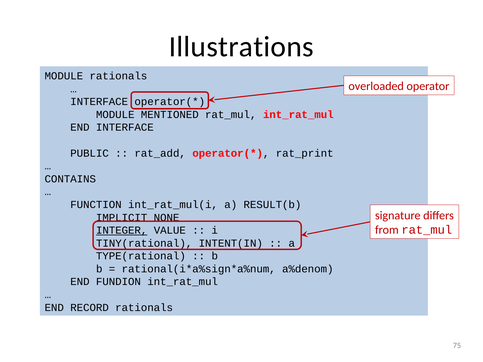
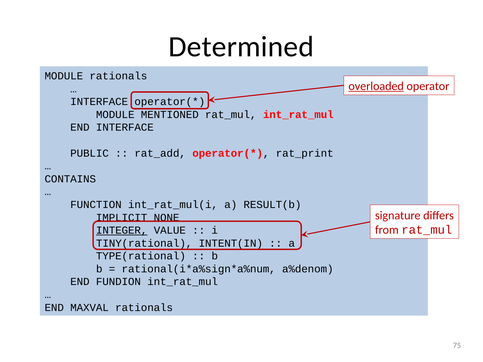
Illustrations: Illustrations -> Determined
overloaded underline: none -> present
RECORD: RECORD -> MAXVAL
